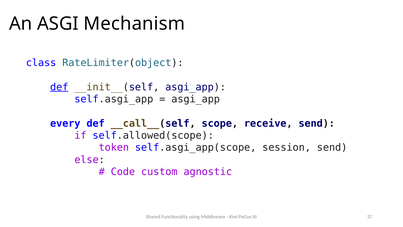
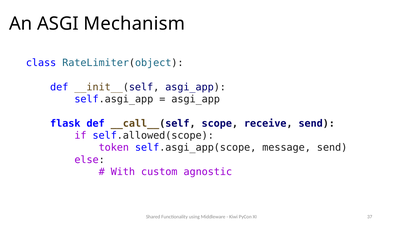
def at (59, 87) underline: present -> none
every: every -> flask
session: session -> message
Code: Code -> With
